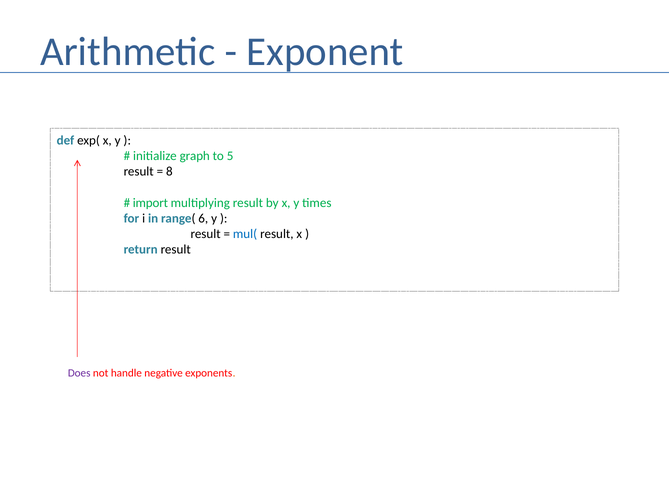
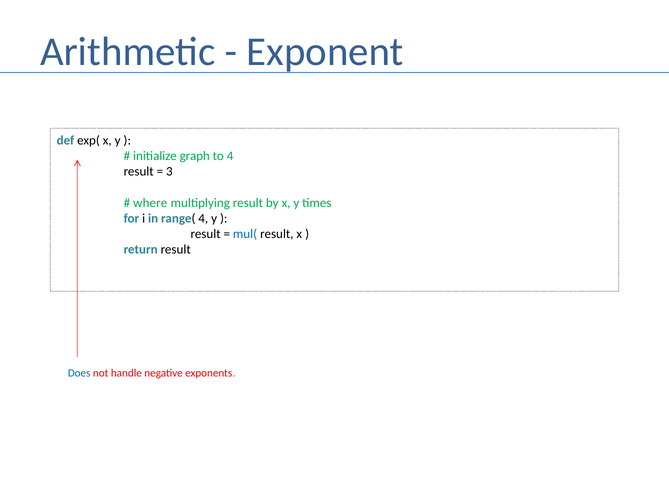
to 5: 5 -> 4
8: 8 -> 3
import: import -> where
range( 6: 6 -> 4
Does colour: purple -> blue
